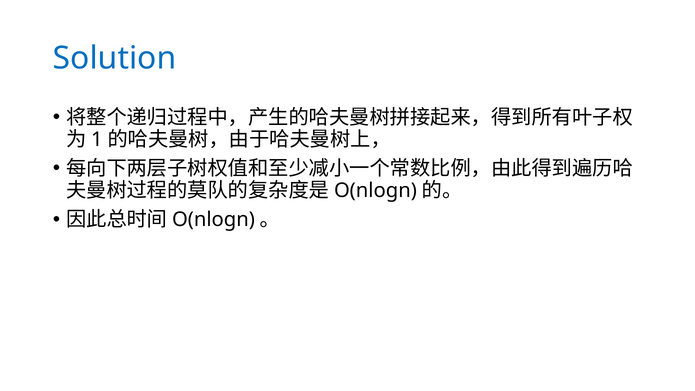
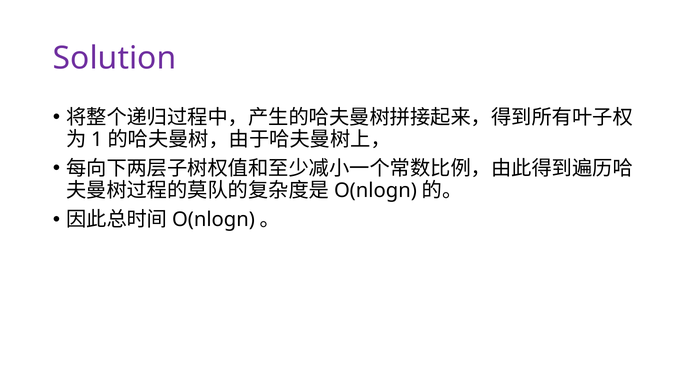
Solution colour: blue -> purple
